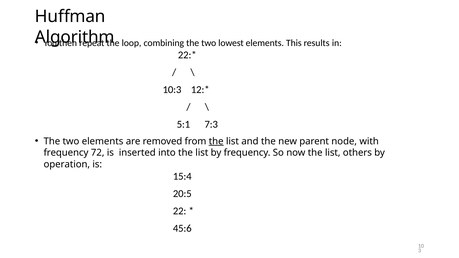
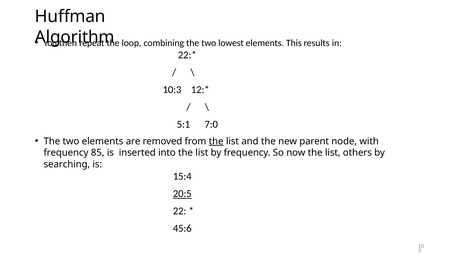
7:3: 7:3 -> 7:0
72: 72 -> 85
operation: operation -> searching
20:5 underline: none -> present
